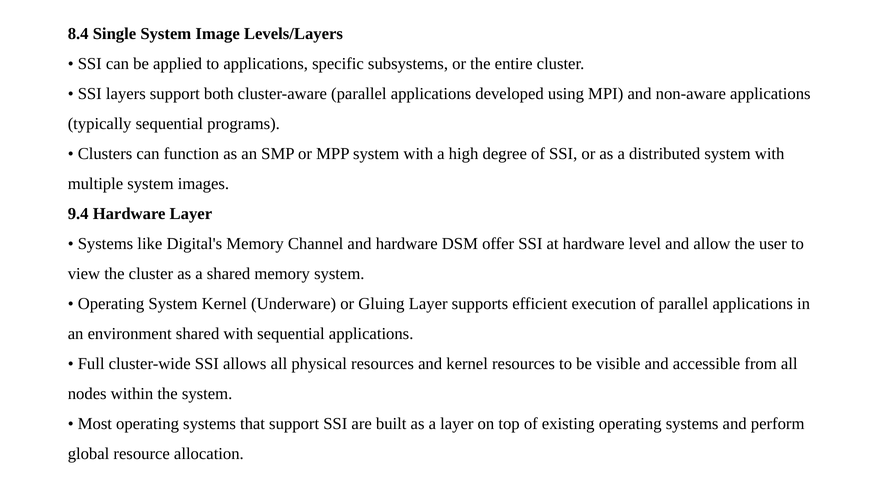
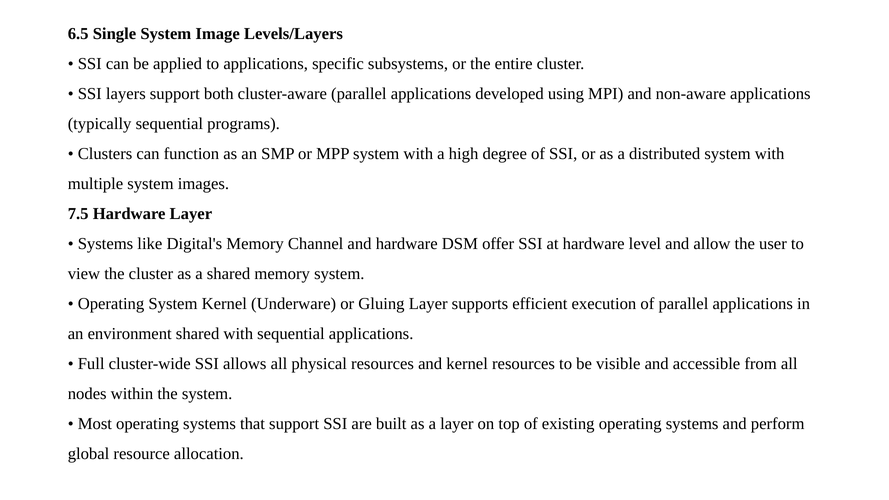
8.4: 8.4 -> 6.5
9.4: 9.4 -> 7.5
